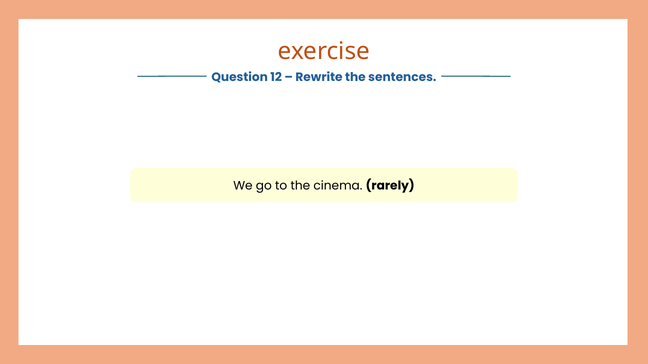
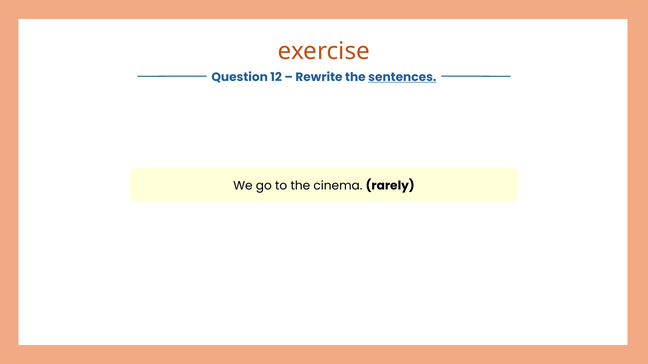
sentences underline: none -> present
